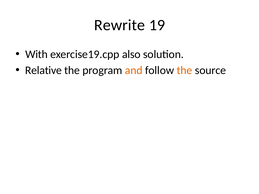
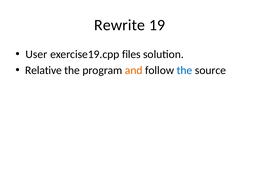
With: With -> User
also: also -> files
the at (184, 70) colour: orange -> blue
